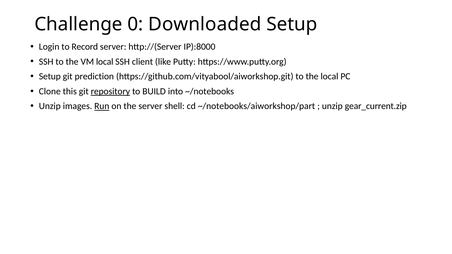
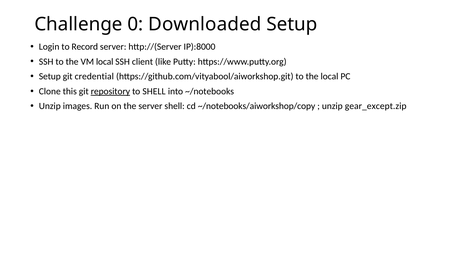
prediction: prediction -> credential
to BUILD: BUILD -> SHELL
Run underline: present -> none
~/notebooks/aiworkshop/part: ~/notebooks/aiworkshop/part -> ~/notebooks/aiworkshop/copy
gear_current.zip: gear_current.zip -> gear_except.zip
